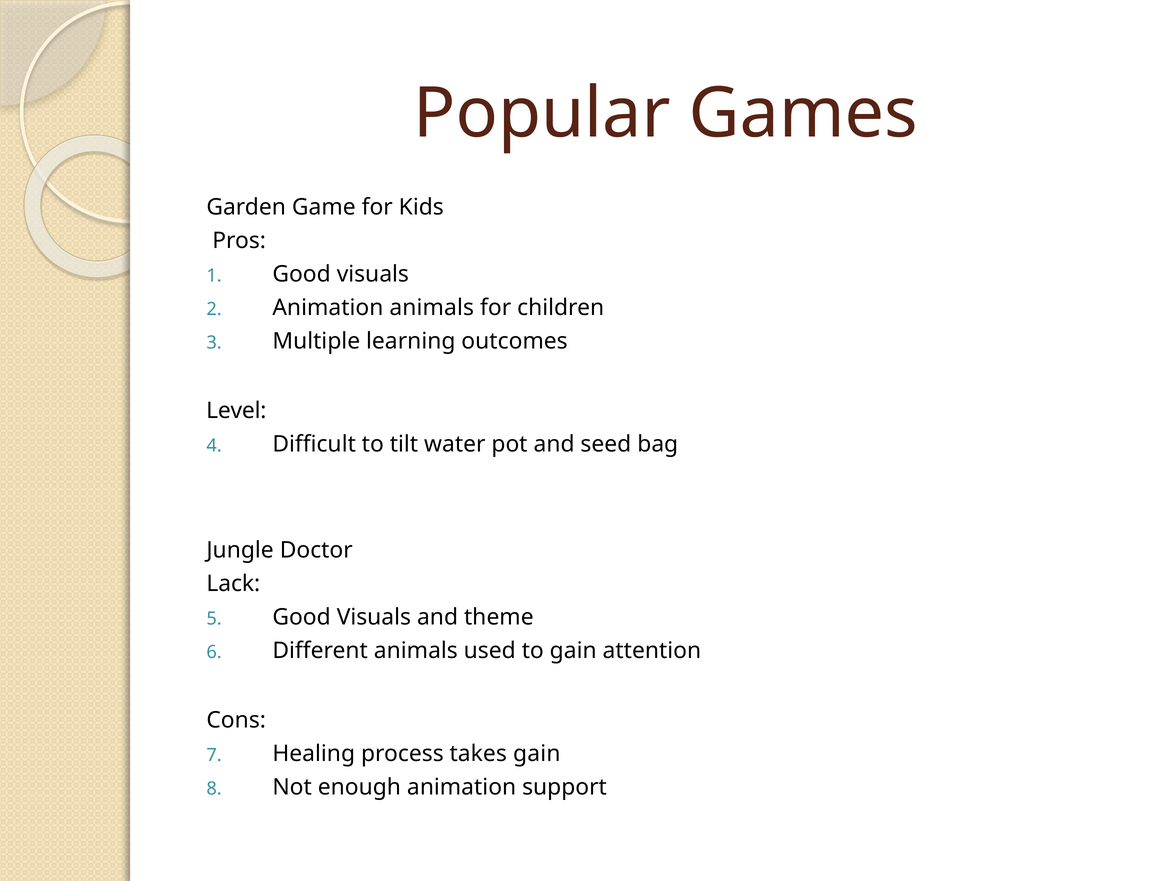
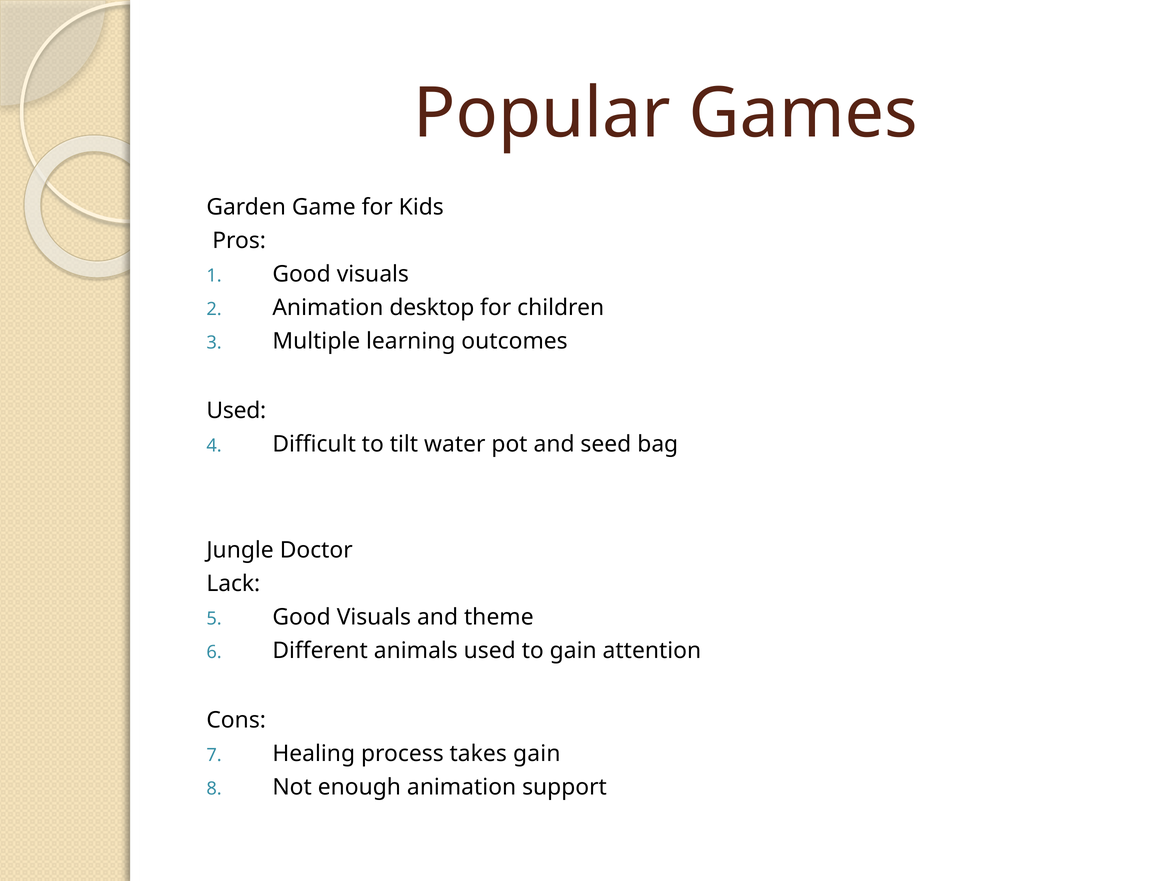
Animation animals: animals -> desktop
Level at (236, 410): Level -> Used
